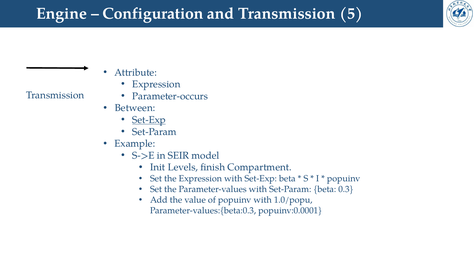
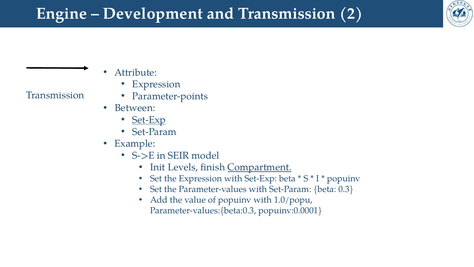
Configuration: Configuration -> Development
5: 5 -> 2
Parameter-occurs: Parameter-occurs -> Parameter-points
Compartment underline: none -> present
